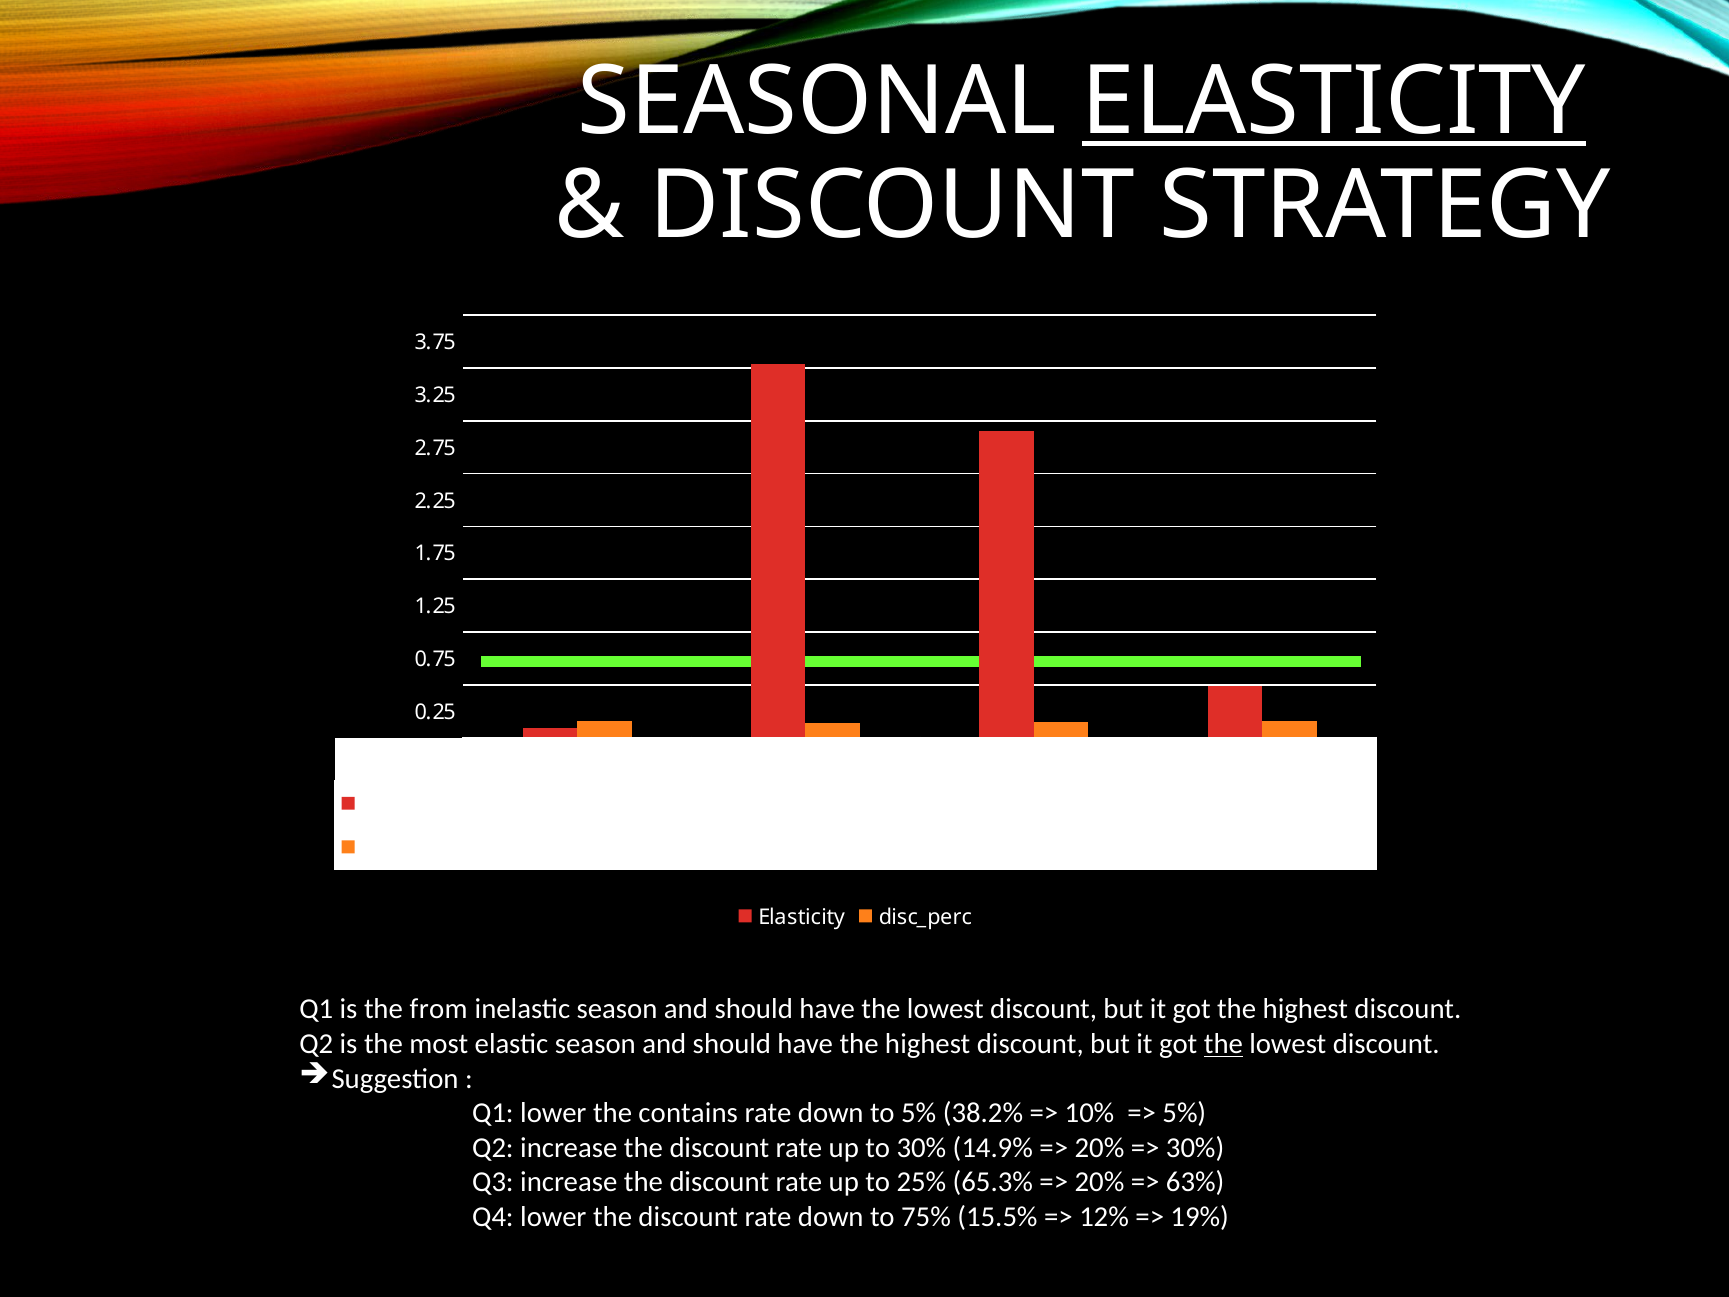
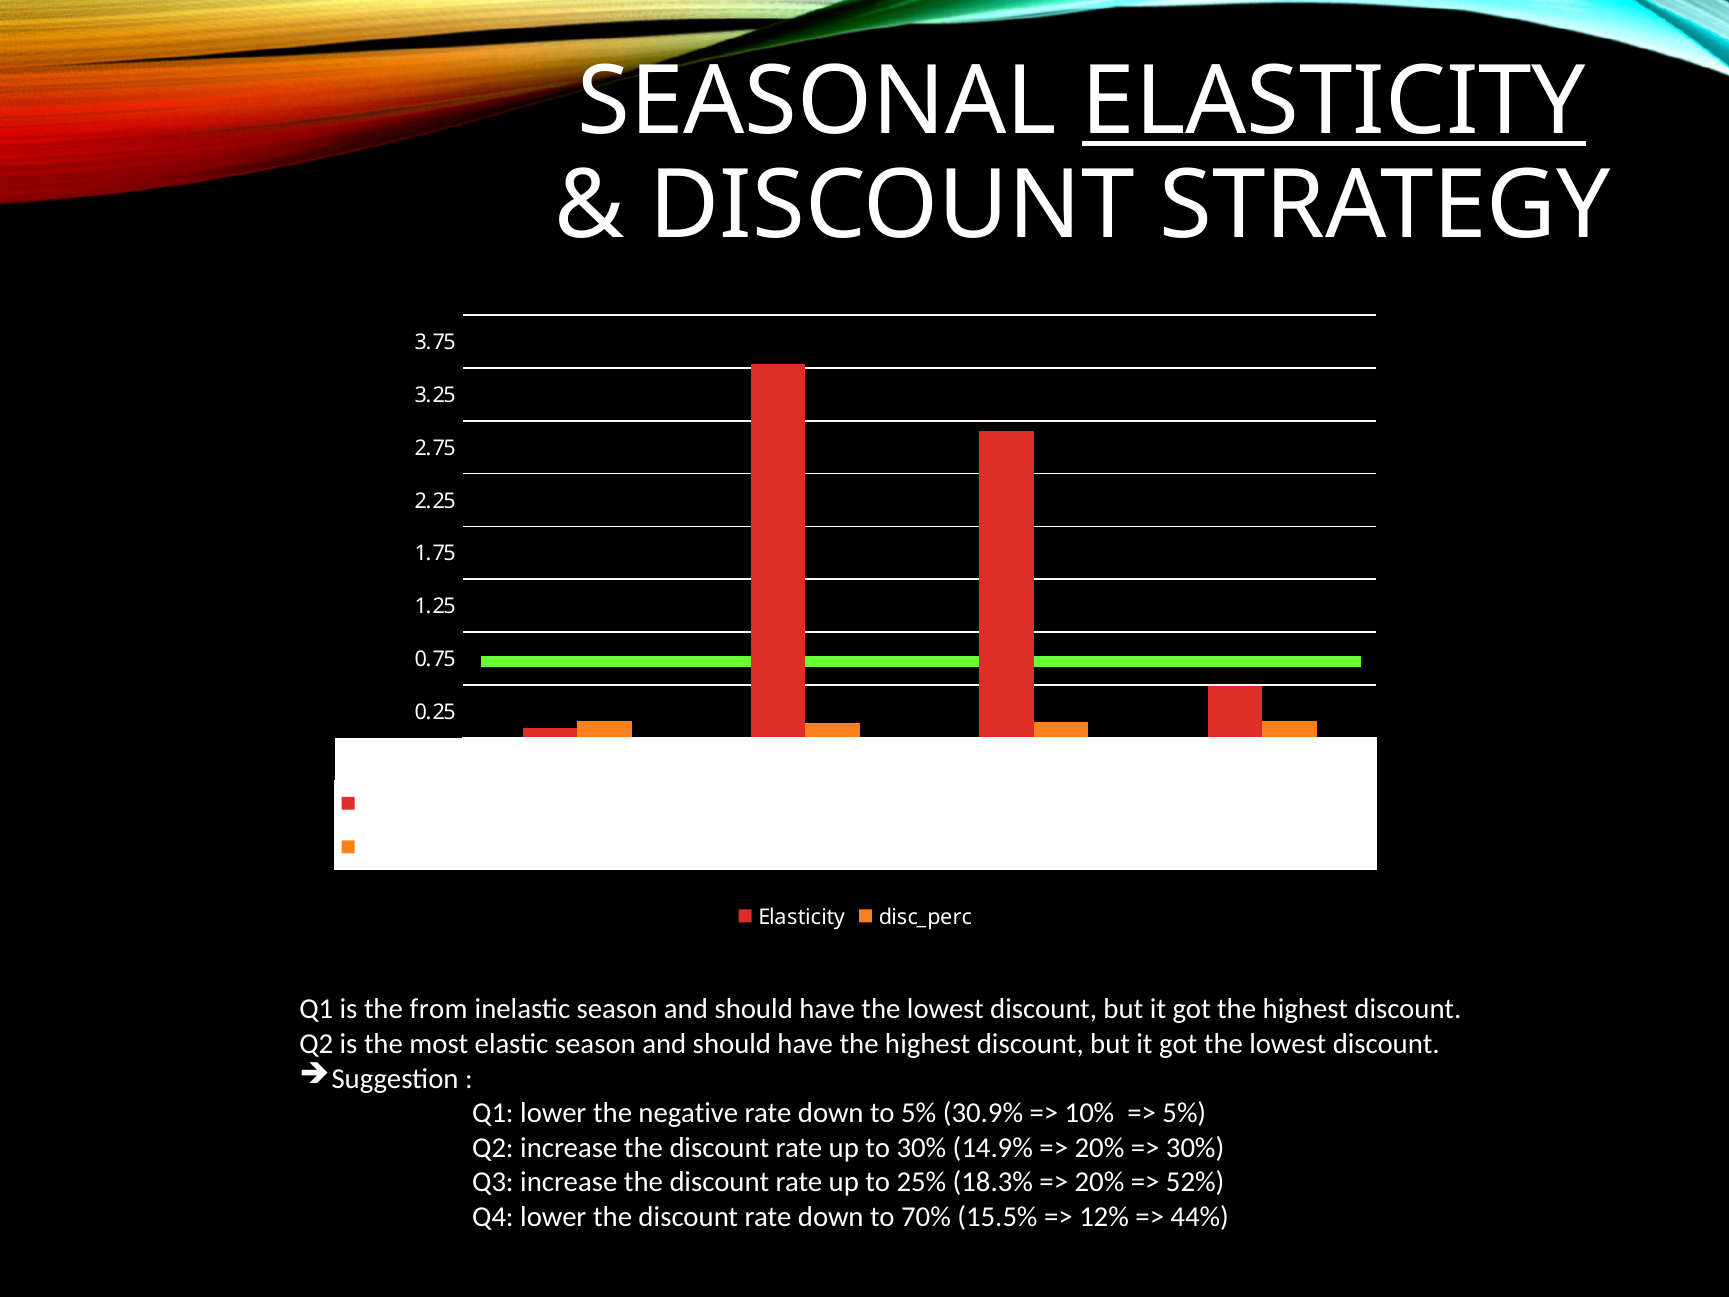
the at (1223, 1044) underline: present -> none
contains: contains -> negative
38.2%: 38.2% -> 30.9%
65.3%: 65.3% -> 18.3%
63%: 63% -> 52%
75%: 75% -> 70%
19%: 19% -> 44%
